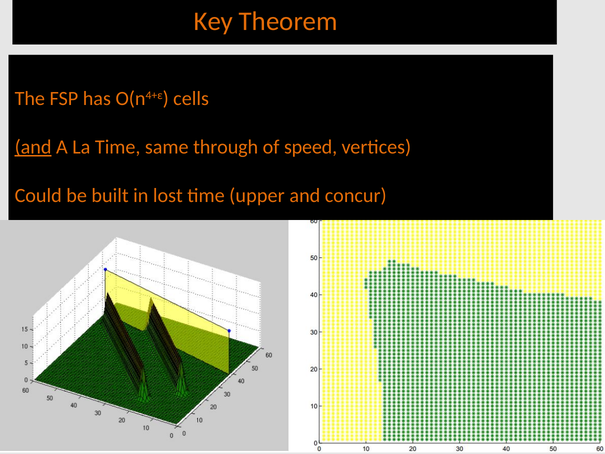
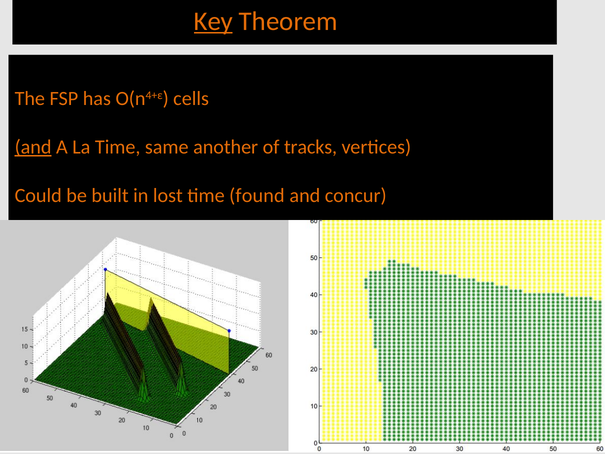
Key underline: none -> present
through: through -> another
speed: speed -> tracks
upper: upper -> found
